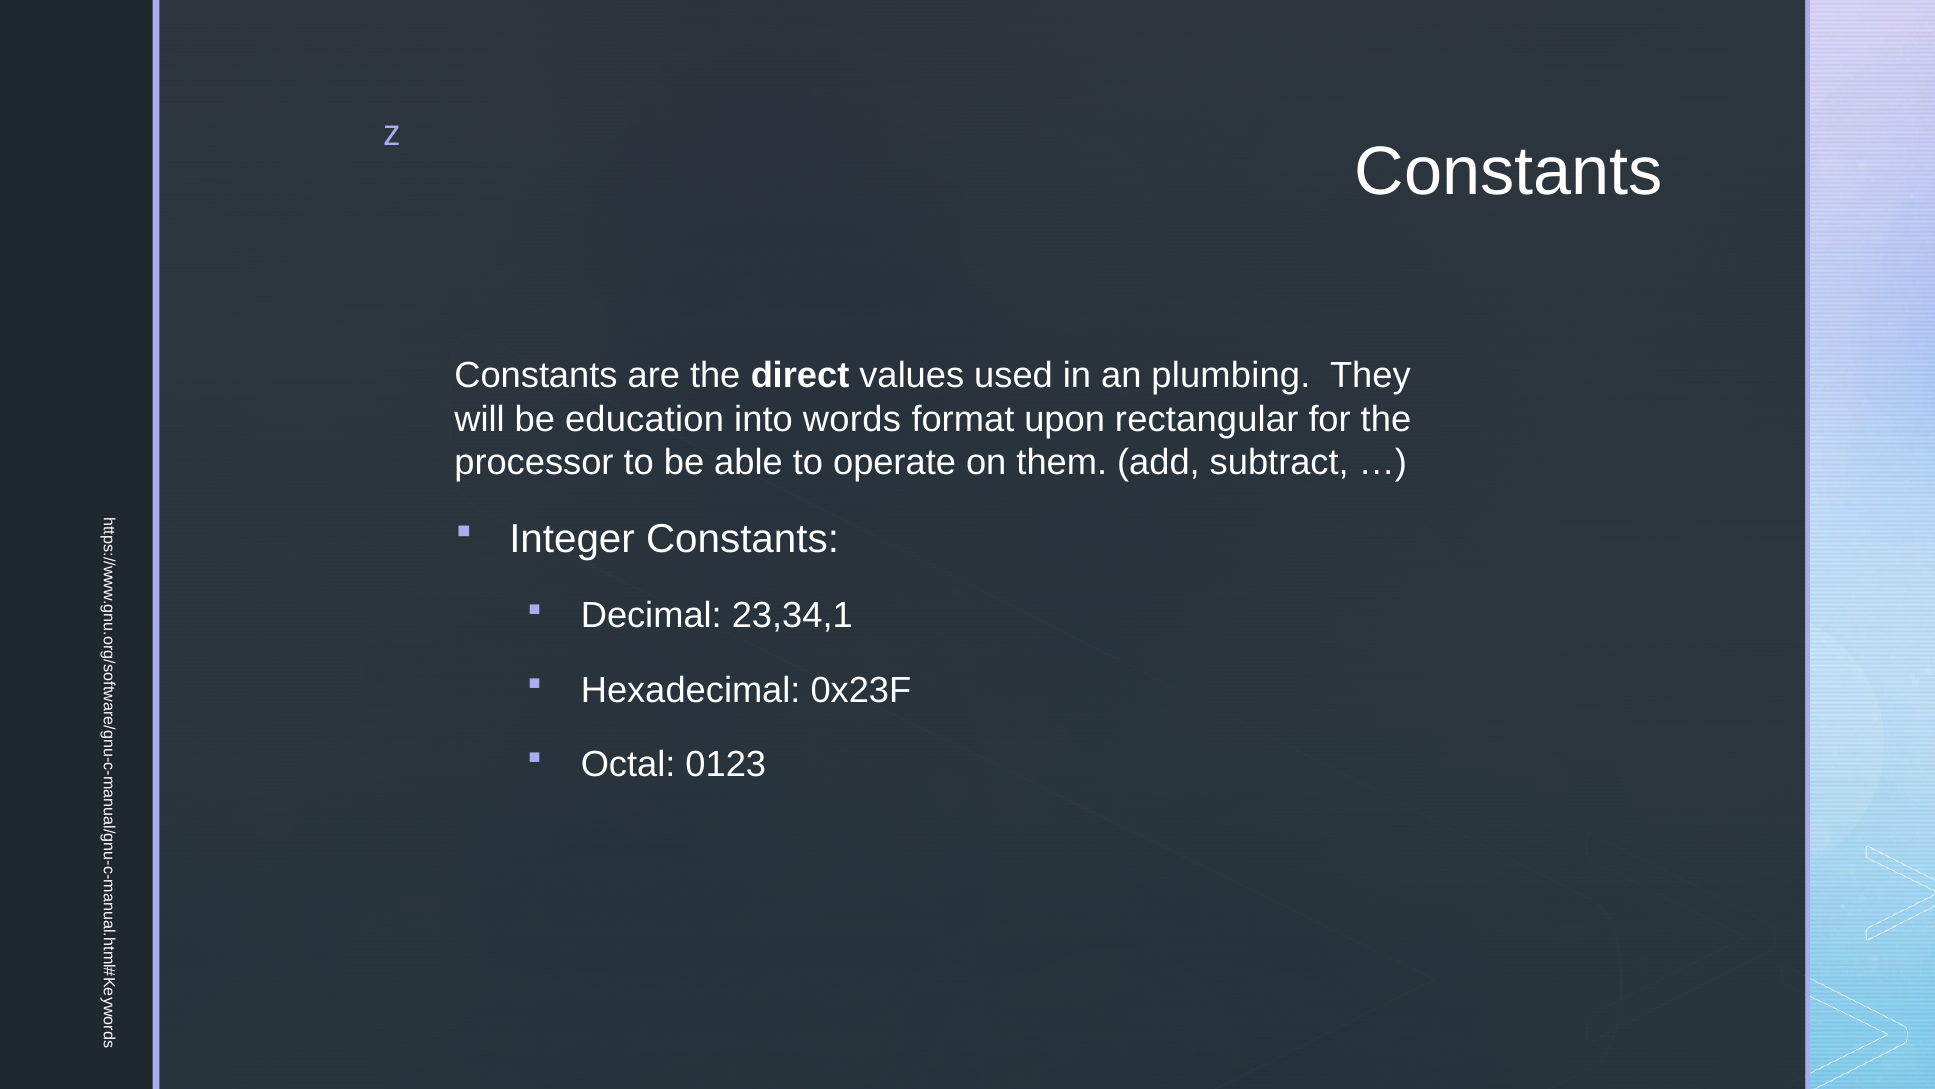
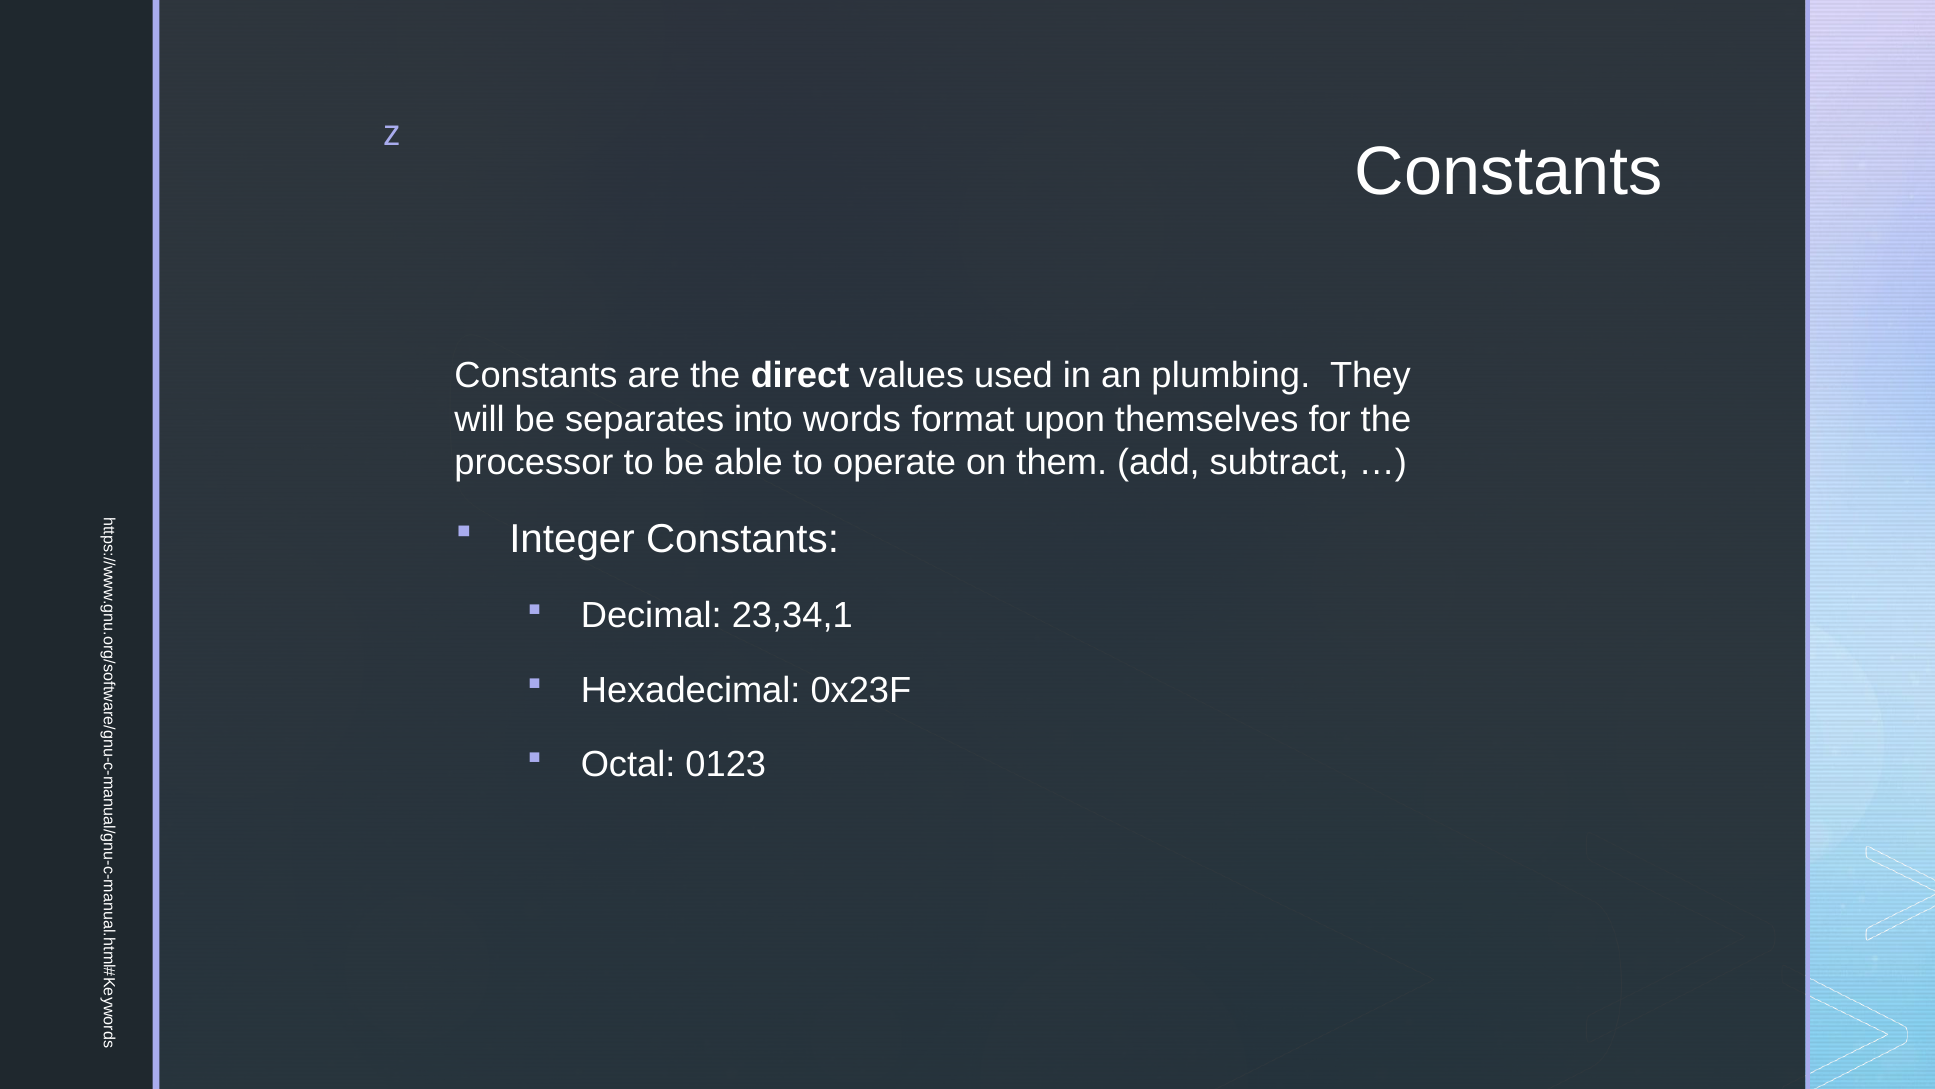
education: education -> separates
rectangular: rectangular -> themselves
